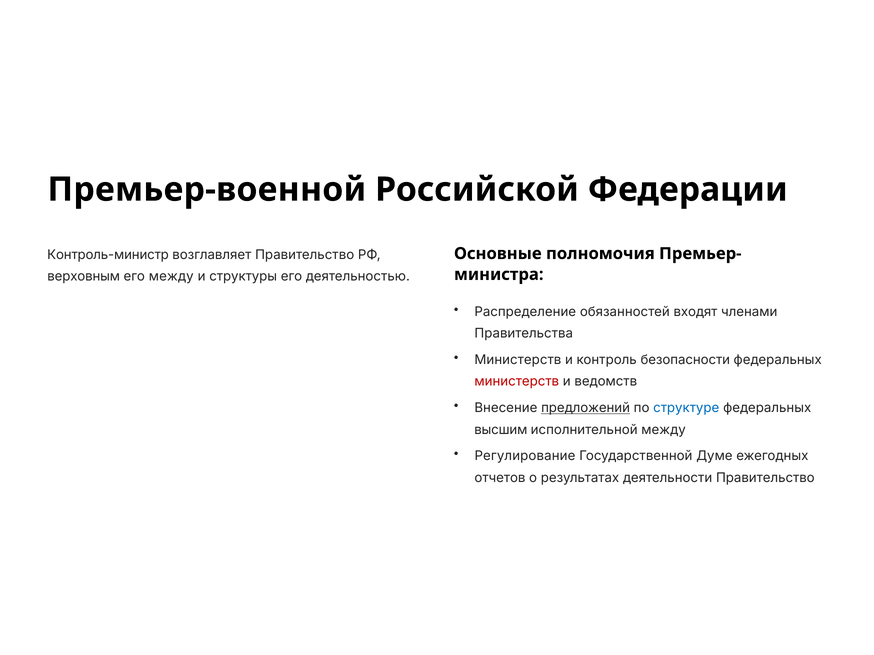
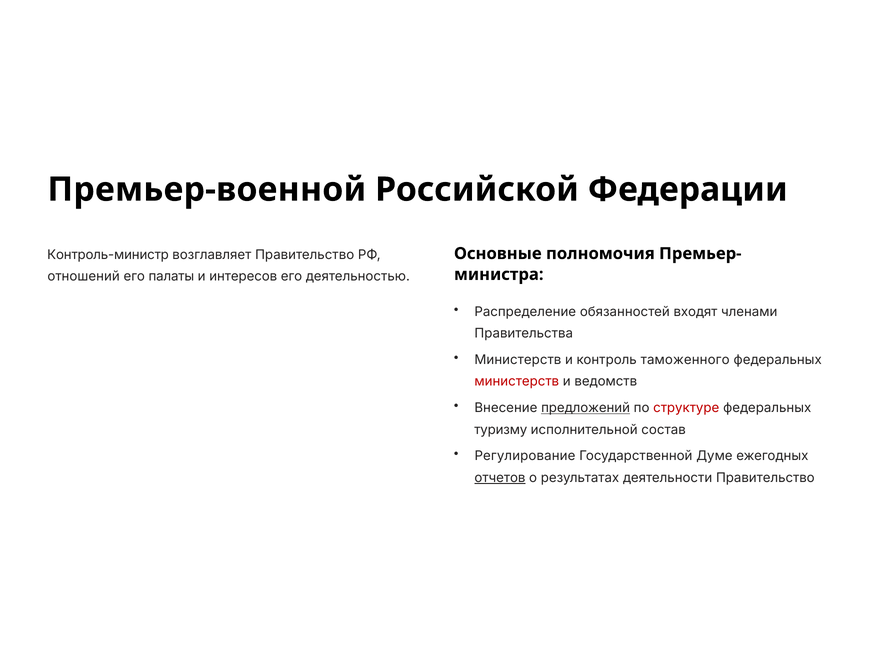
верховным: верховным -> отношений
его между: между -> палаты
структуры: структуры -> интересов
безопасности: безопасности -> таможенного
структуре colour: blue -> red
высшим: высшим -> туризму
исполнительной между: между -> состав
отчетов underline: none -> present
